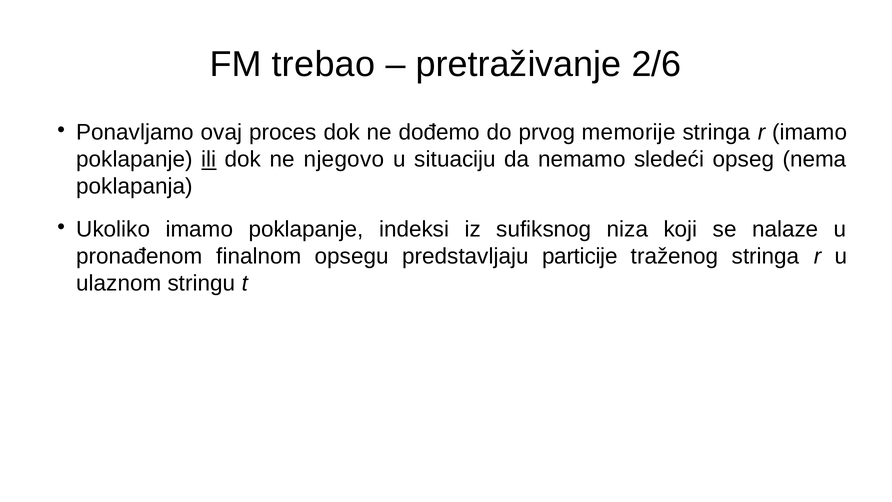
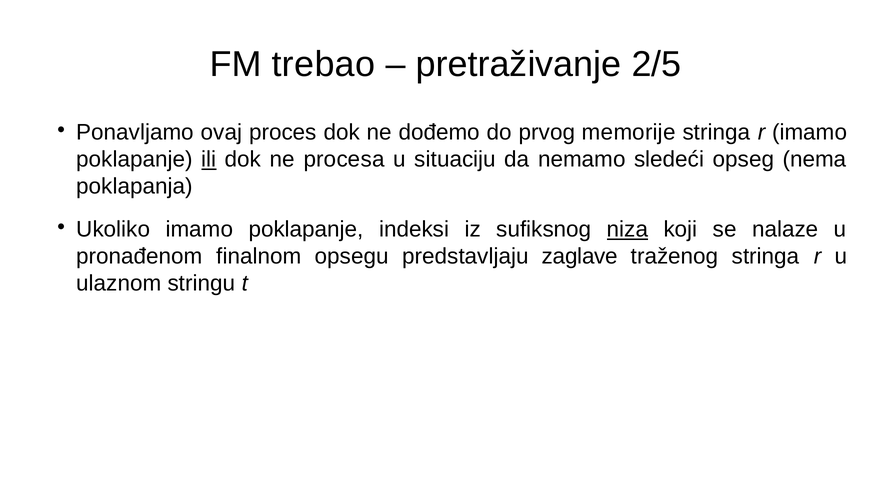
2/6: 2/6 -> 2/5
njegovo: njegovo -> procesa
niza underline: none -> present
particije: particije -> zaglave
